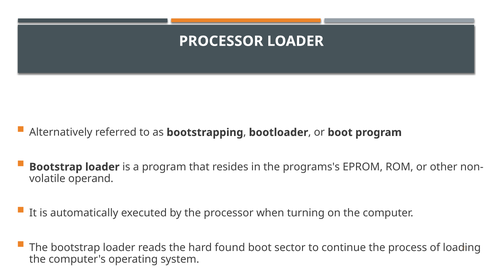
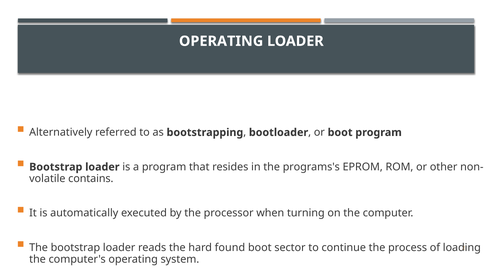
PROCESSOR at (221, 41): PROCESSOR -> OPERATING
operand: operand -> contains
